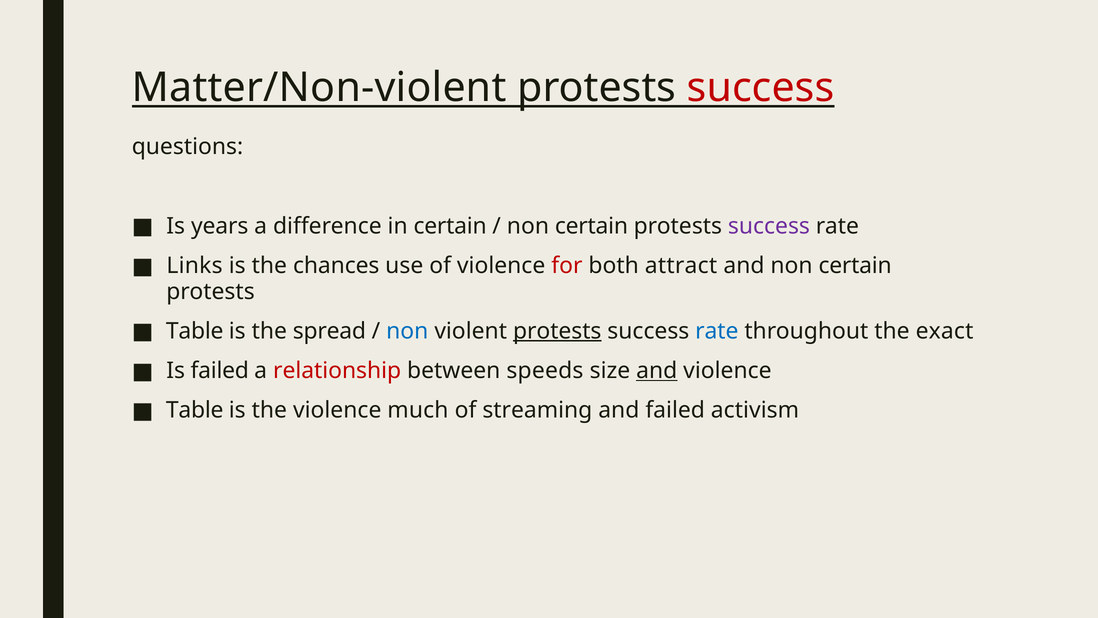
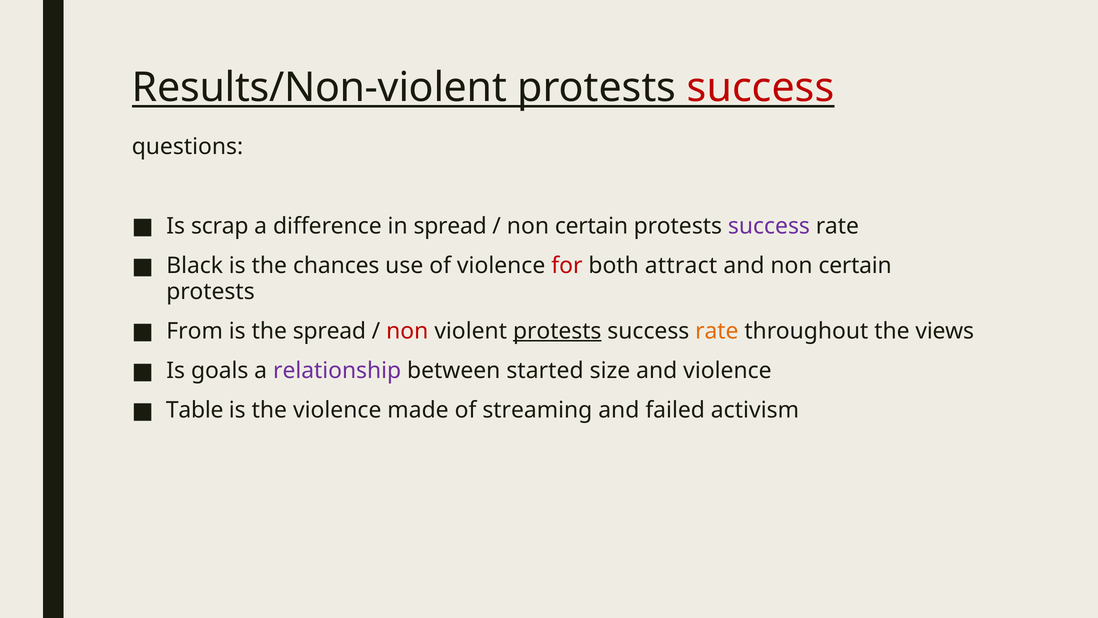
Matter/Non-violent: Matter/Non-violent -> Results/Non-violent
years: years -> scrap
in certain: certain -> spread
Links: Links -> Black
Table at (195, 331): Table -> From
non at (407, 331) colour: blue -> red
rate at (717, 331) colour: blue -> orange
exact: exact -> views
Is failed: failed -> goals
relationship colour: red -> purple
speeds: speeds -> started
and at (657, 370) underline: present -> none
much: much -> made
